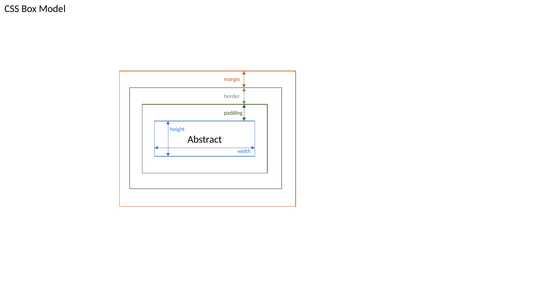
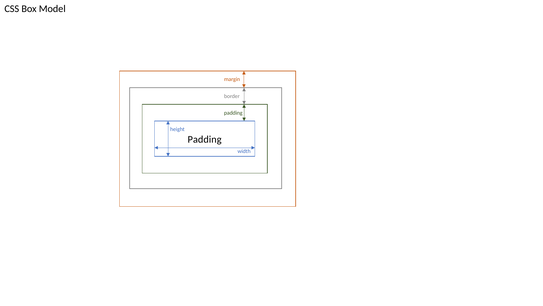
Abstract at (205, 139): Abstract -> Padding
